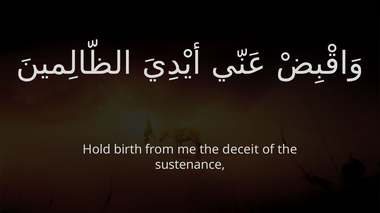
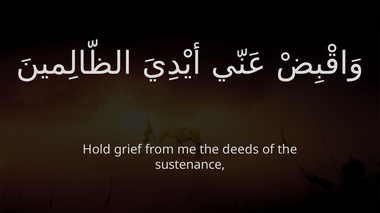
birth: birth -> grief
deceit: deceit -> deeds
